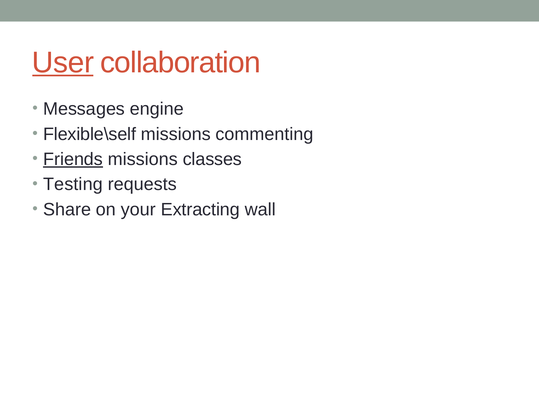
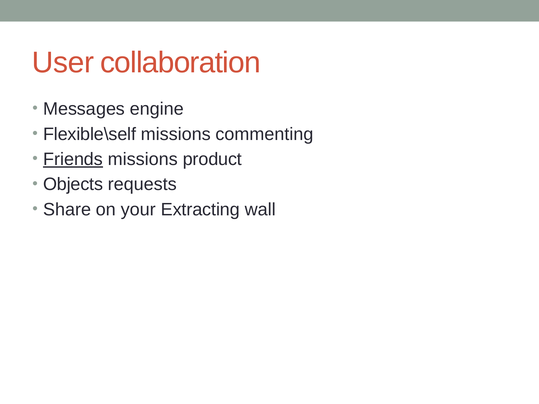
User underline: present -> none
classes: classes -> product
Testing: Testing -> Objects
